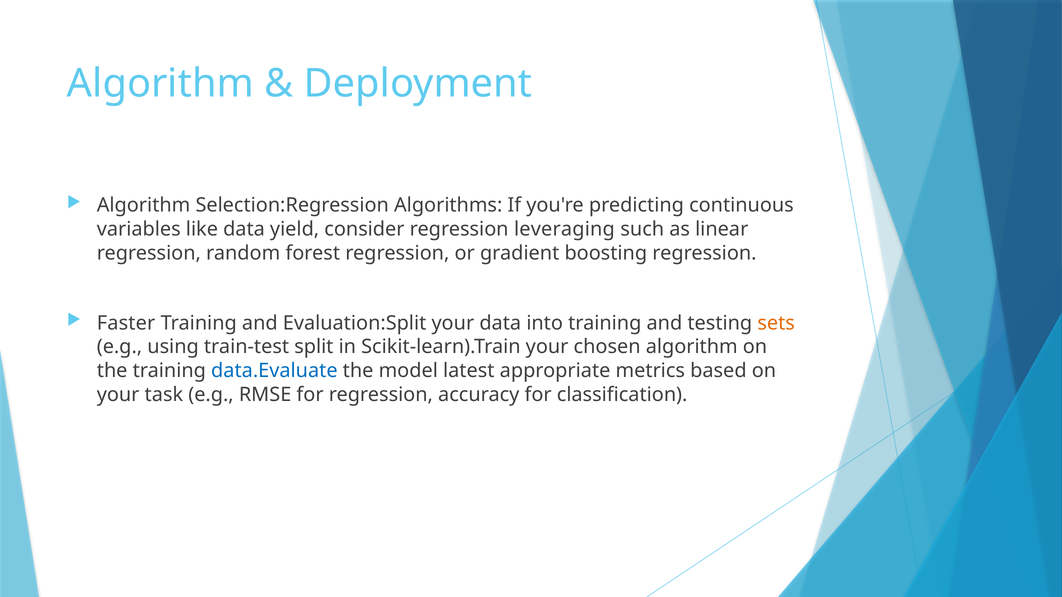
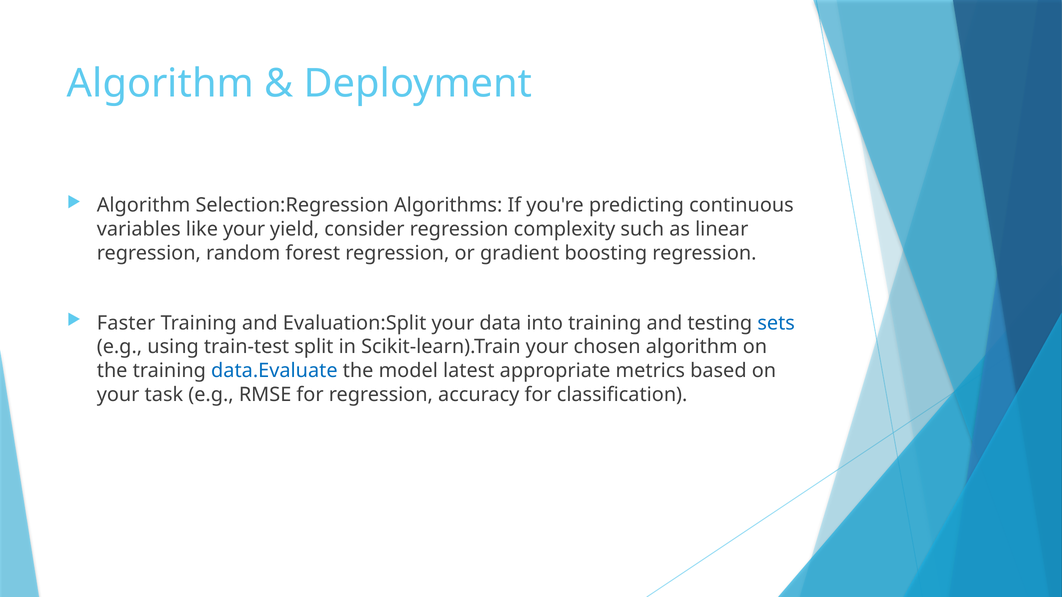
like data: data -> your
leveraging: leveraging -> complexity
sets colour: orange -> blue
